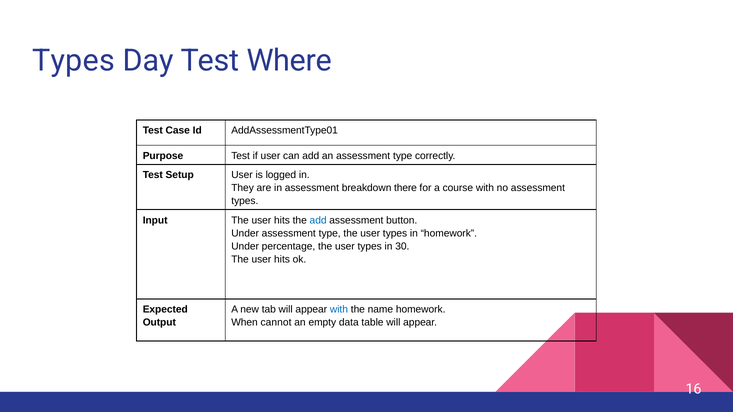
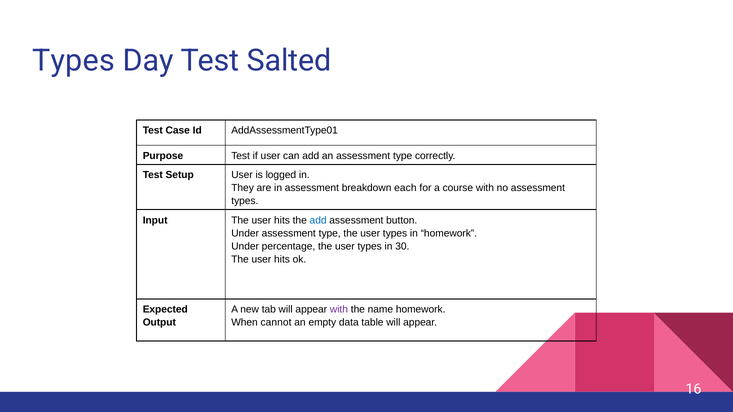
Where: Where -> Salted
there: there -> each
with at (339, 310) colour: blue -> purple
